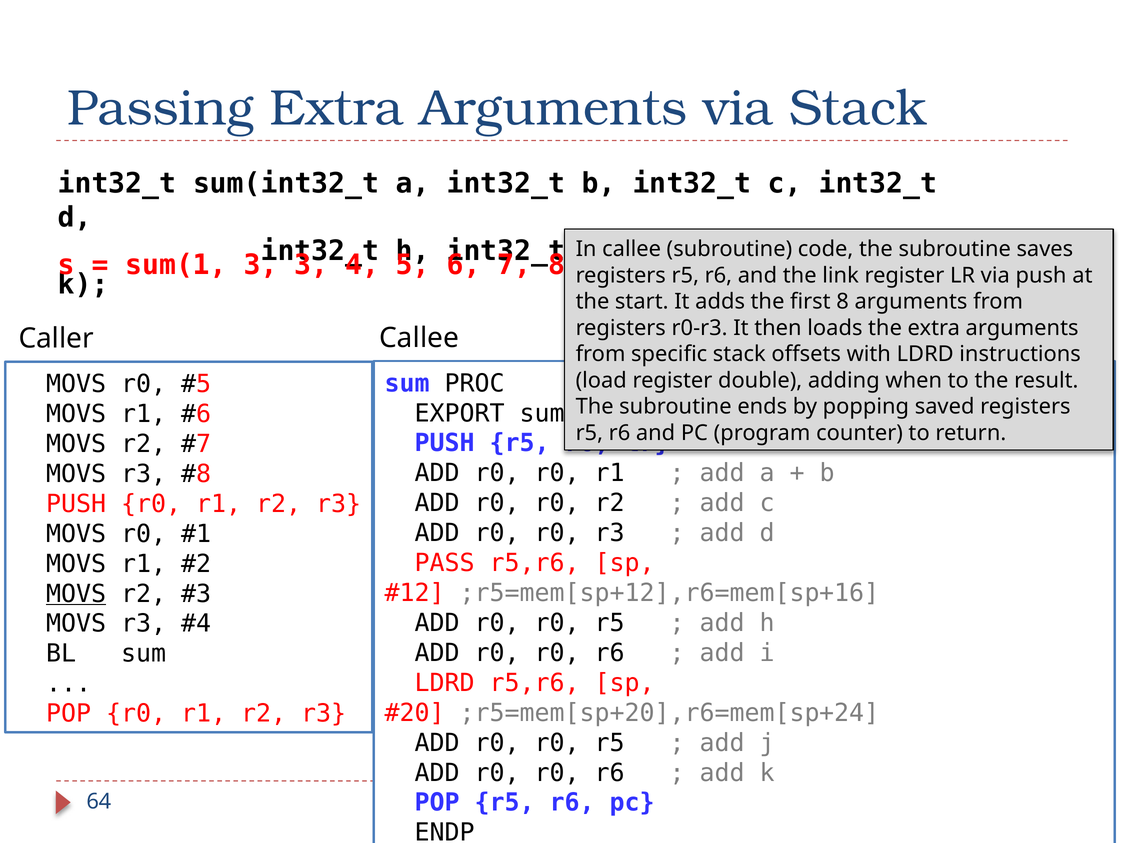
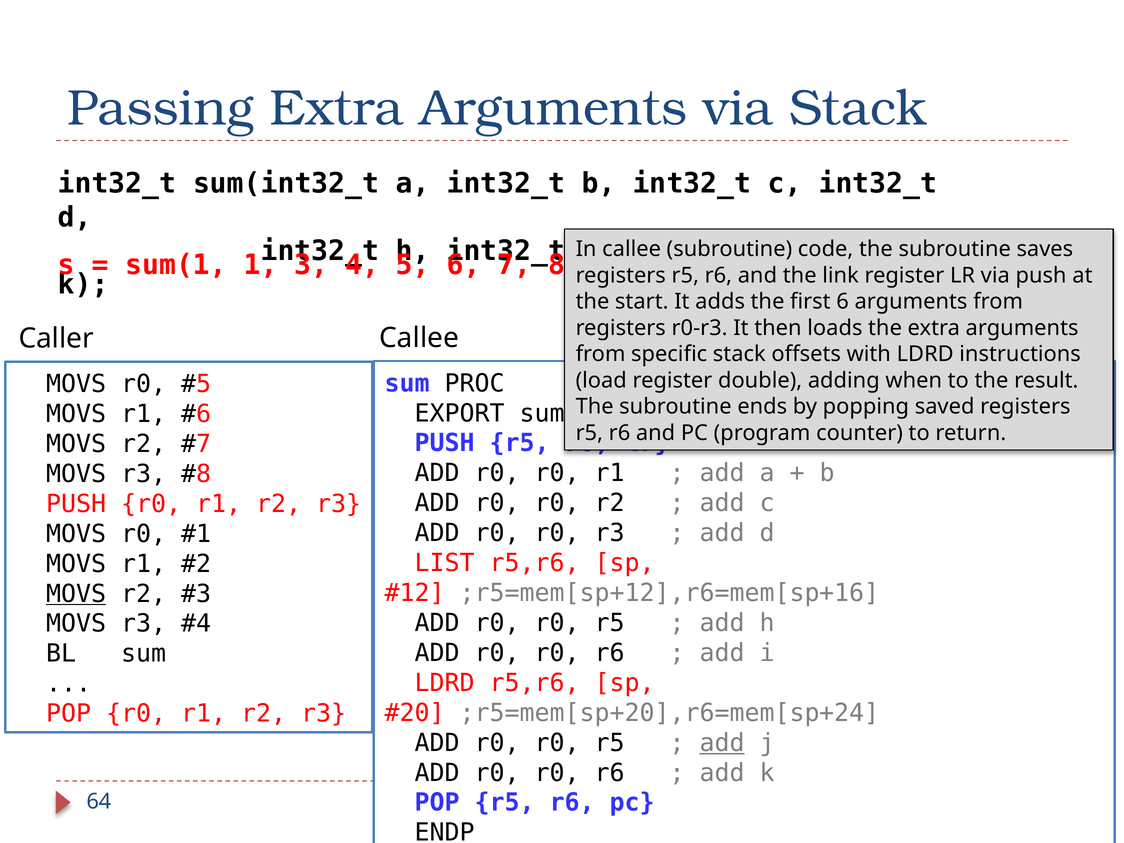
sum(1 3: 3 -> 1
first 8: 8 -> 6
PASS: PASS -> LIST
add at (722, 743) underline: none -> present
